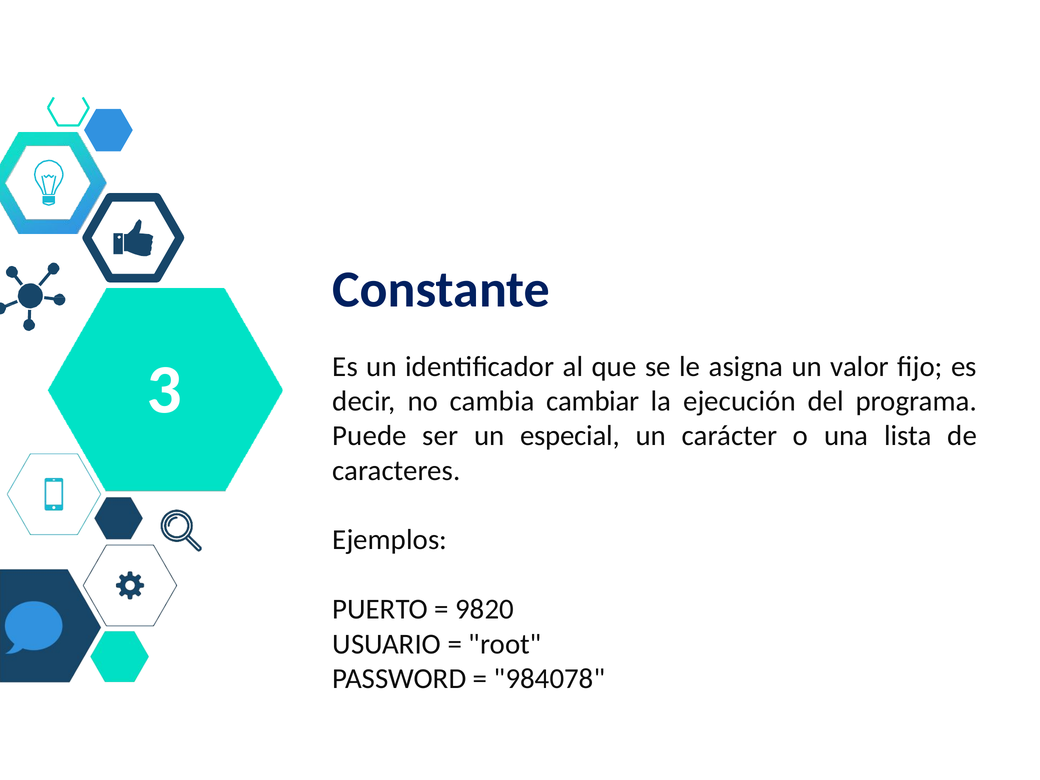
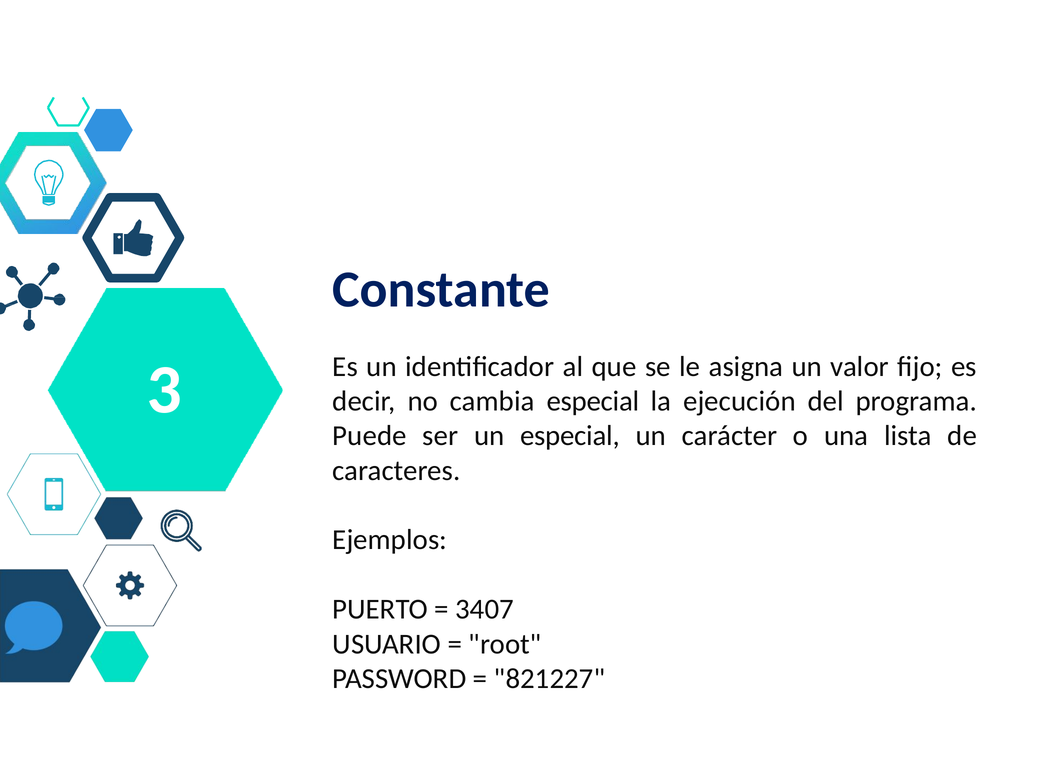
cambia cambiar: cambiar -> especial
9820: 9820 -> 3407
984078: 984078 -> 821227
